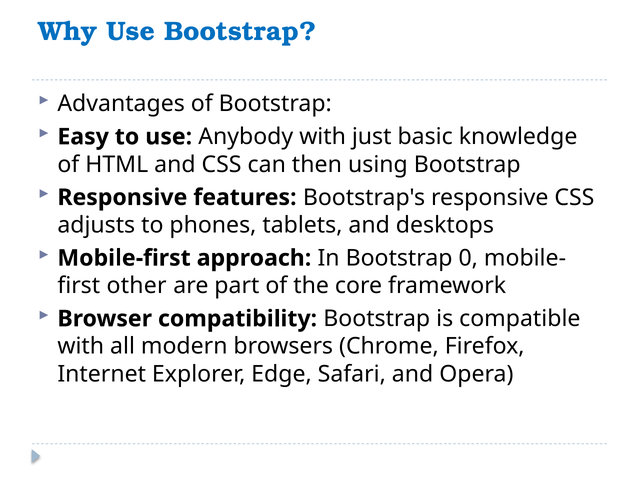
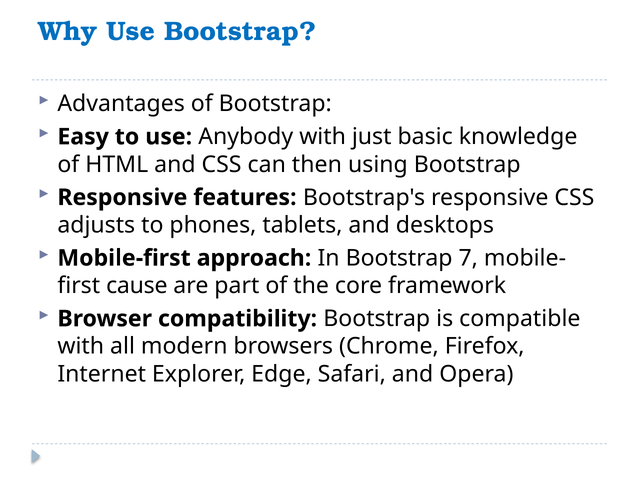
0: 0 -> 7
other: other -> cause
